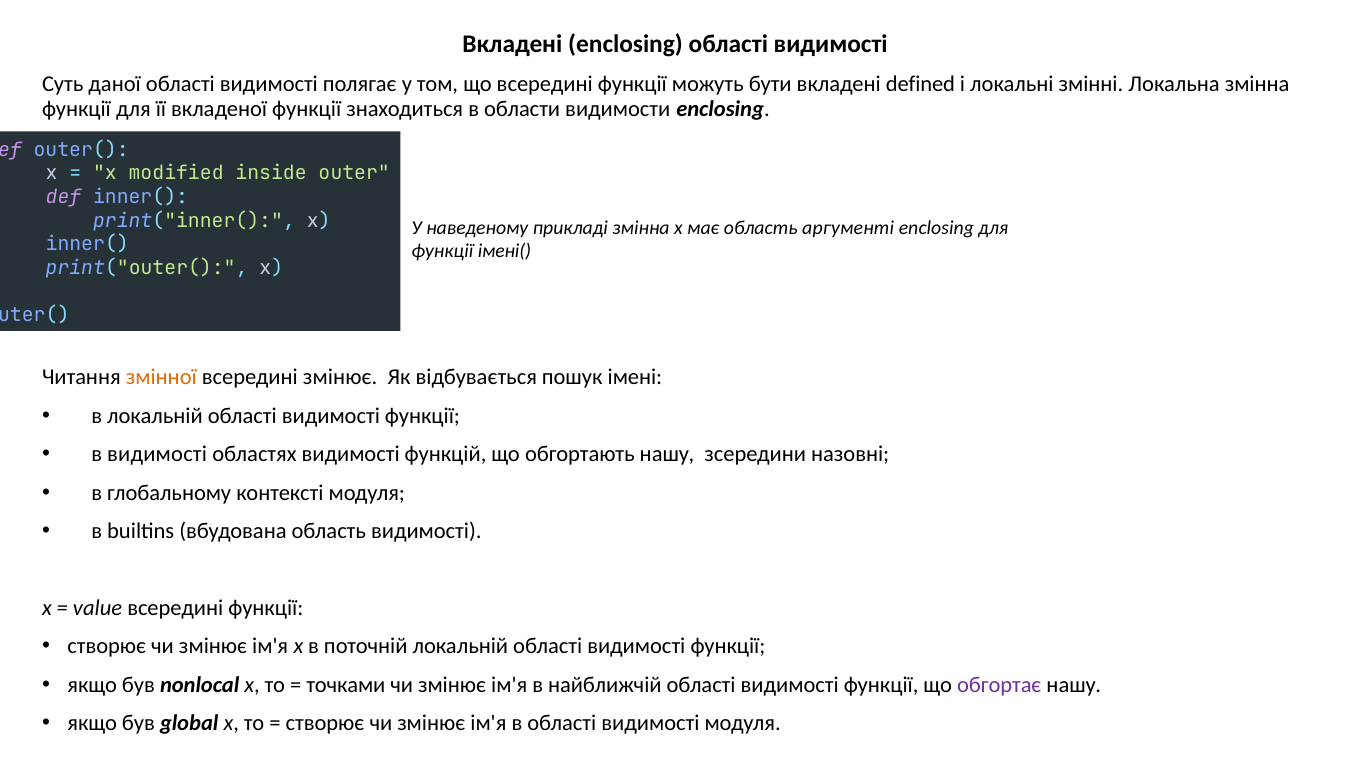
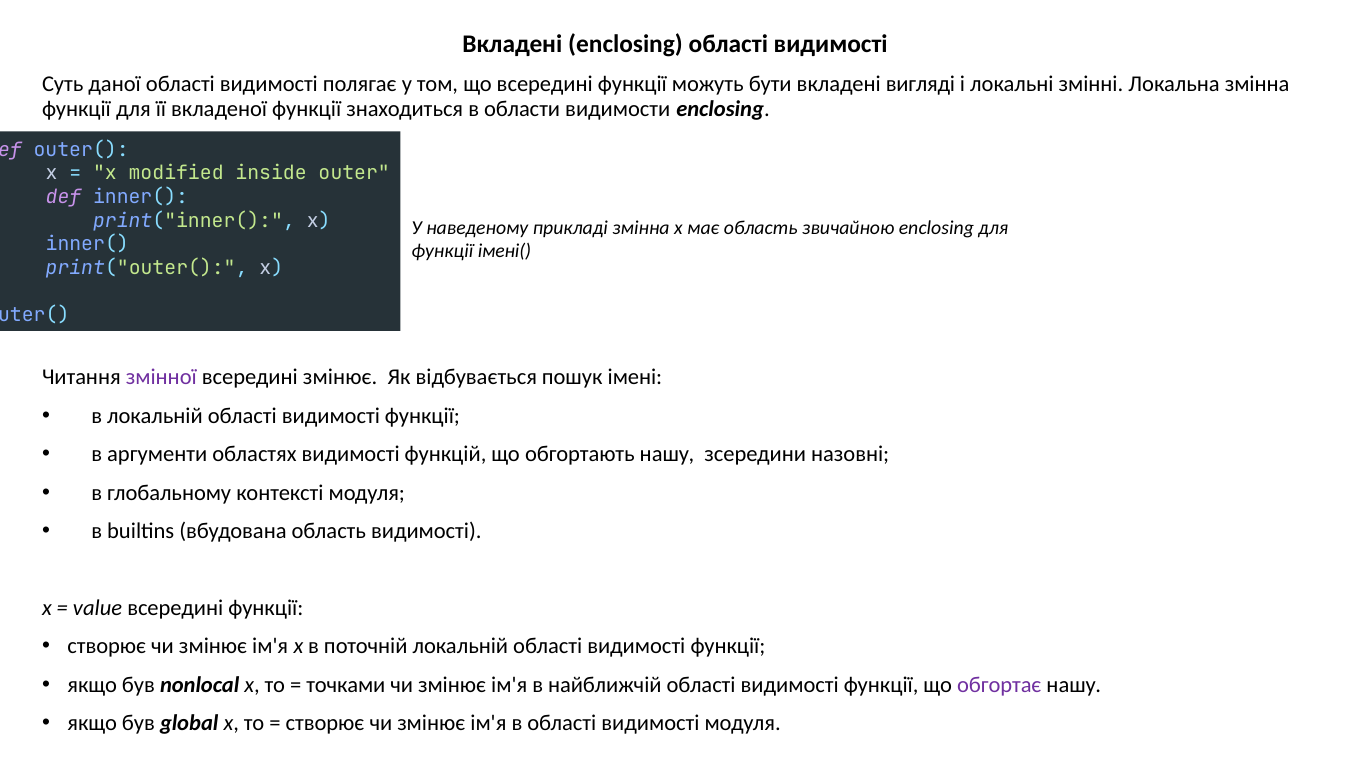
defined: defined -> вигляді
аргументі: аргументі -> звичайною
змінної colour: orange -> purple
в видимості: видимості -> аргументи
